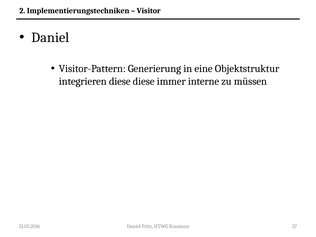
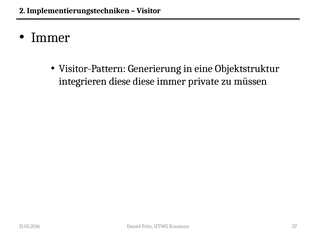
Daniel at (50, 37): Daniel -> Immer
interne: interne -> private
